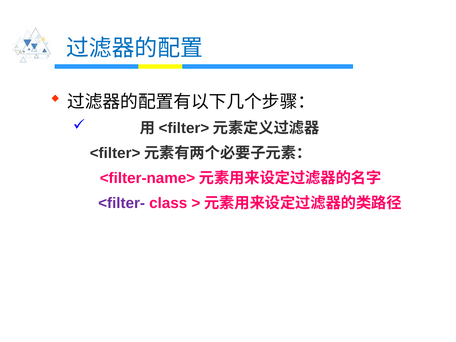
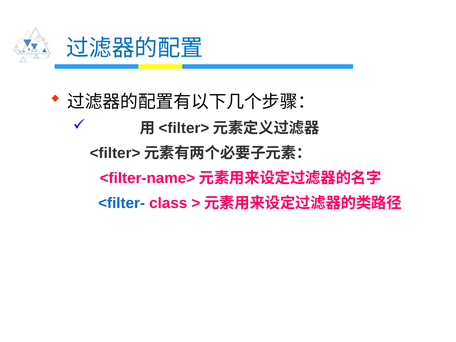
<filter- colour: purple -> blue
